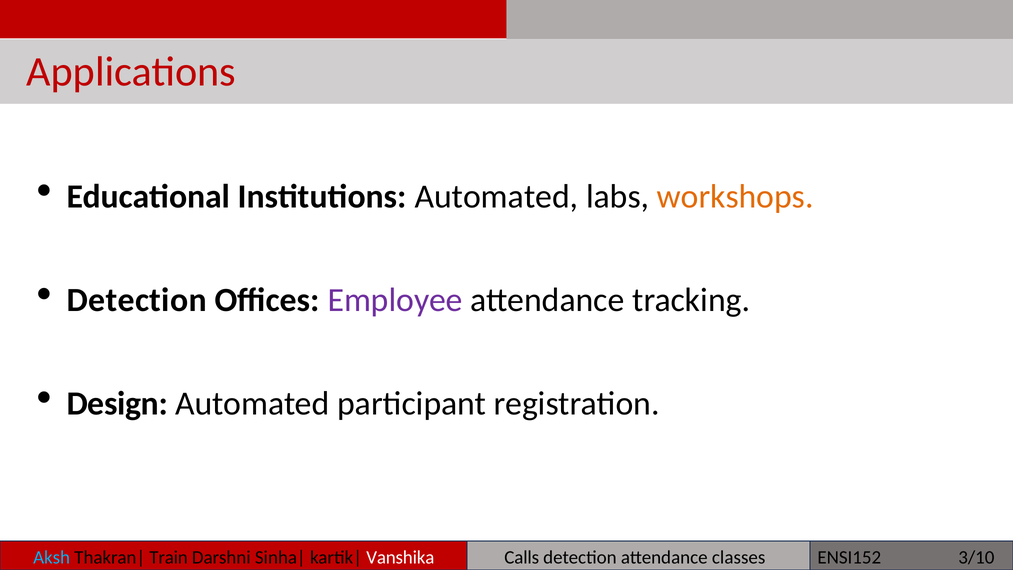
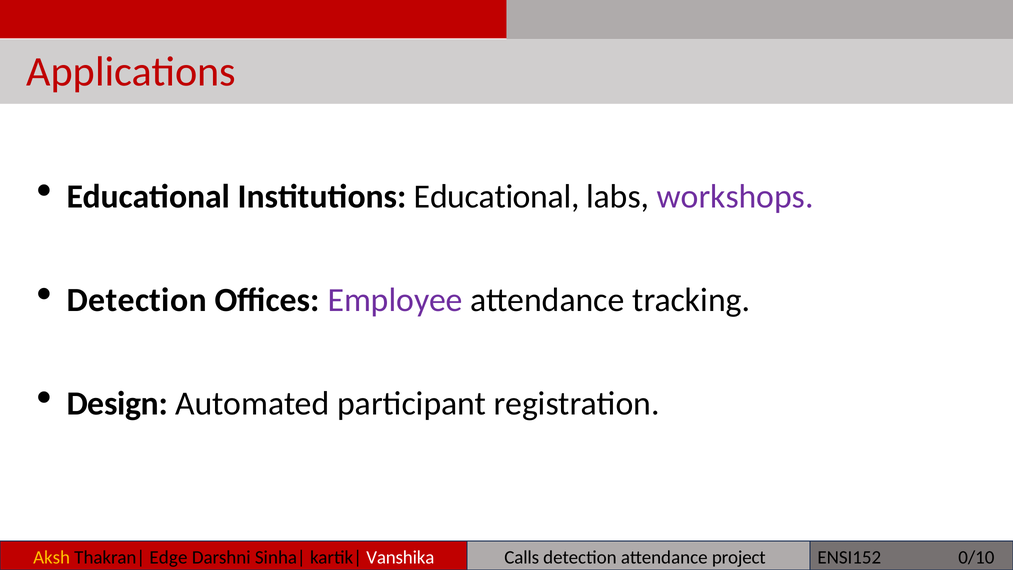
Institutions Automated: Automated -> Educational
workshops colour: orange -> purple
Aksh colour: light blue -> yellow
Train: Train -> Edge
classes: classes -> project
3/10: 3/10 -> 0/10
